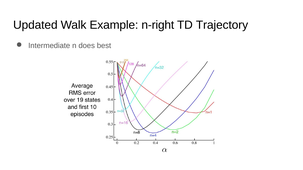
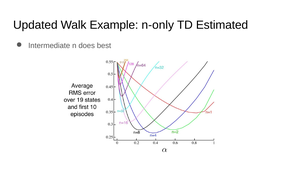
n-right: n-right -> n-only
Trajectory: Trajectory -> Estimated
